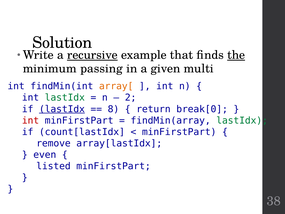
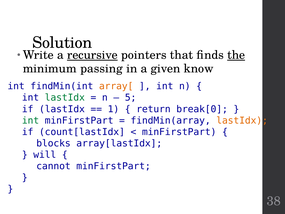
example: example -> pointers
multi: multi -> know
2: 2 -> 5
lastIdx at (62, 109) underline: present -> none
8: 8 -> 1
int at (31, 120) colour: red -> green
lastIdx at (242, 120) colour: green -> orange
remove: remove -> blocks
even: even -> will
listed: listed -> cannot
